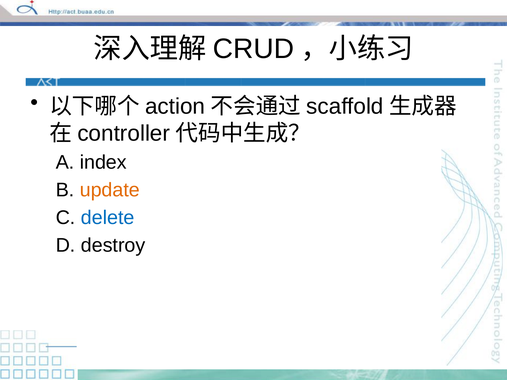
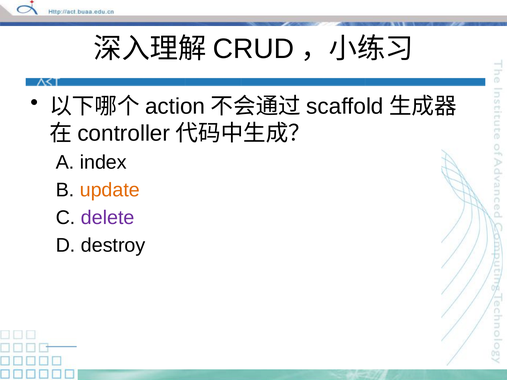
delete colour: blue -> purple
